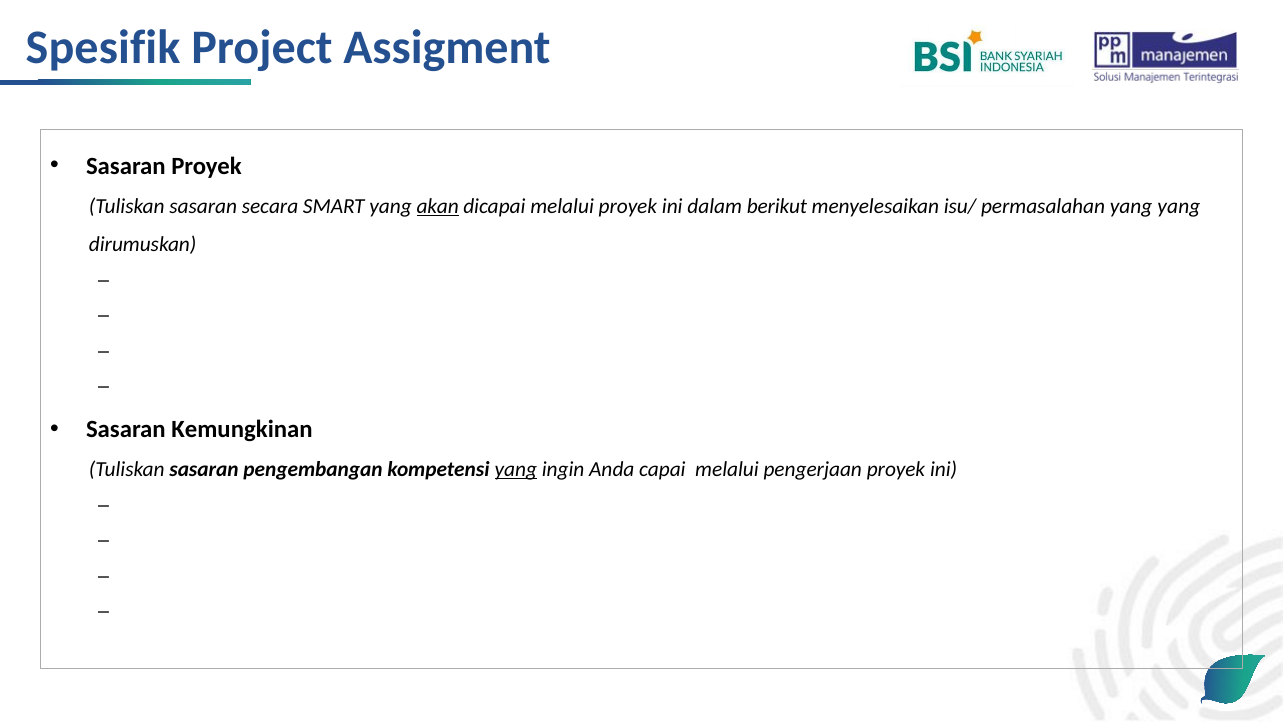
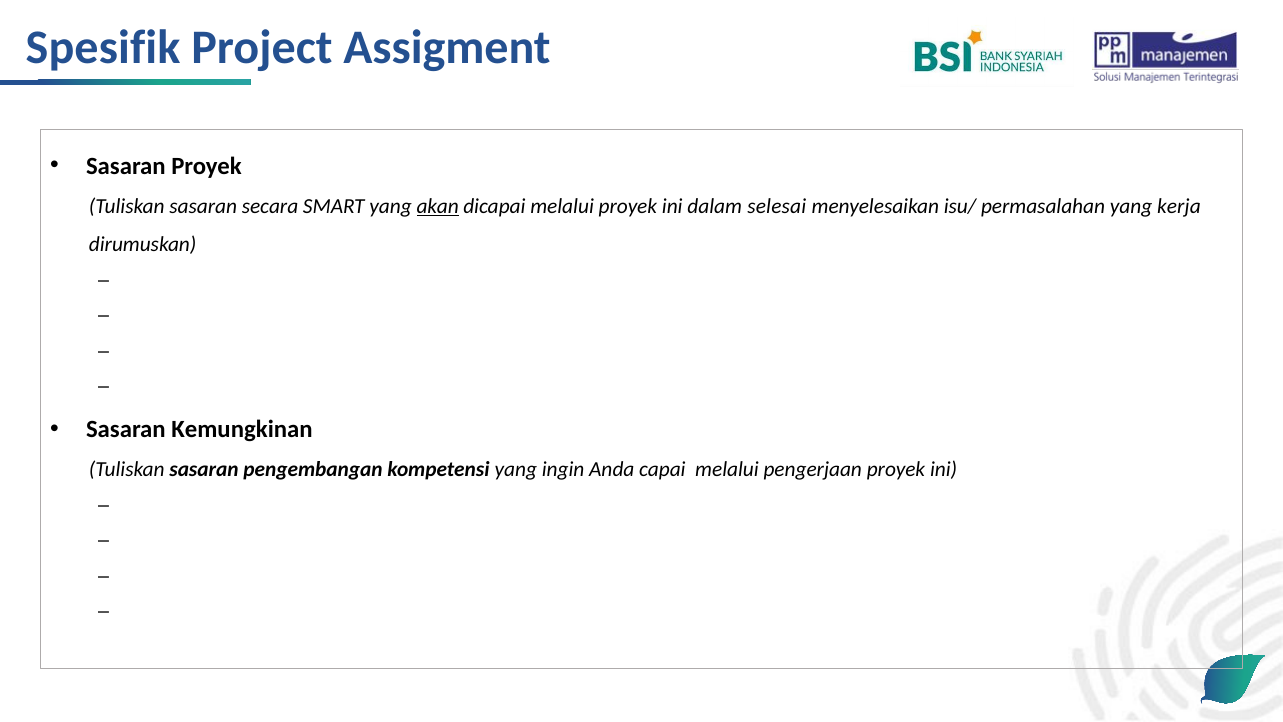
berikut: berikut -> selesai
yang yang: yang -> kerja
yang at (516, 469) underline: present -> none
